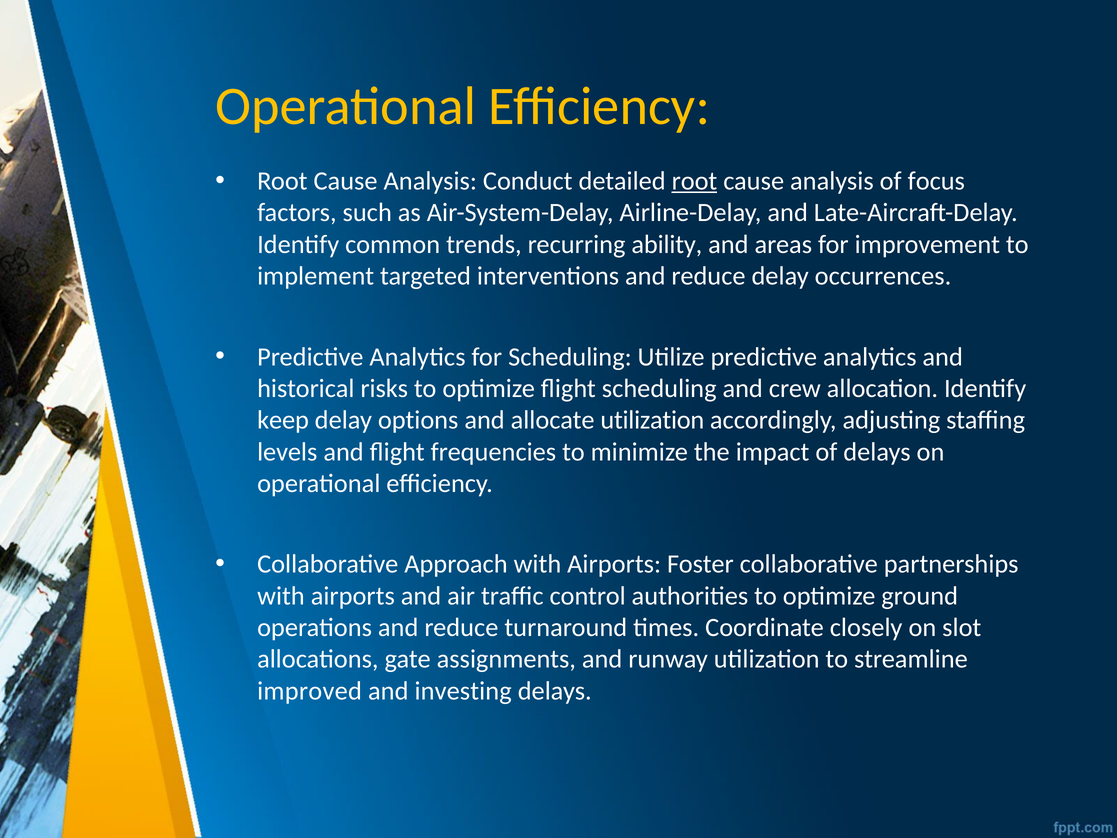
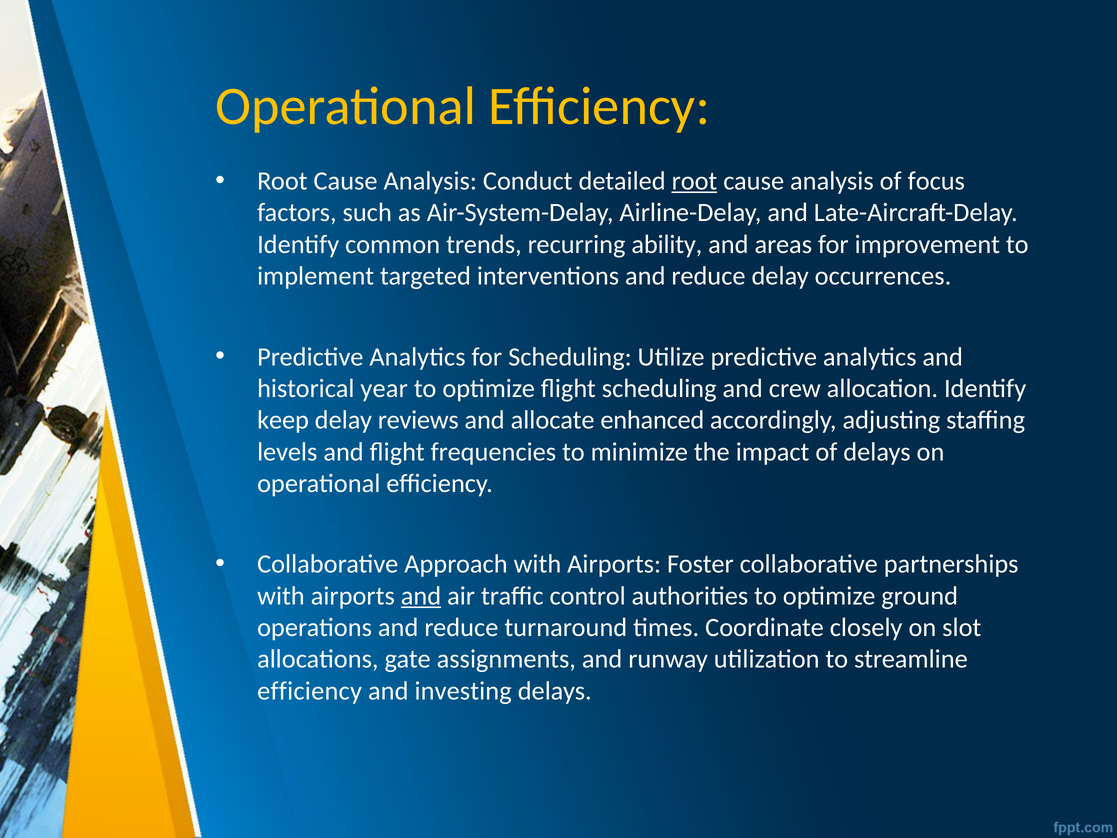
risks: risks -> year
options: options -> reviews
allocate utilization: utilization -> enhanced
and at (421, 596) underline: none -> present
improved at (310, 691): improved -> efficiency
